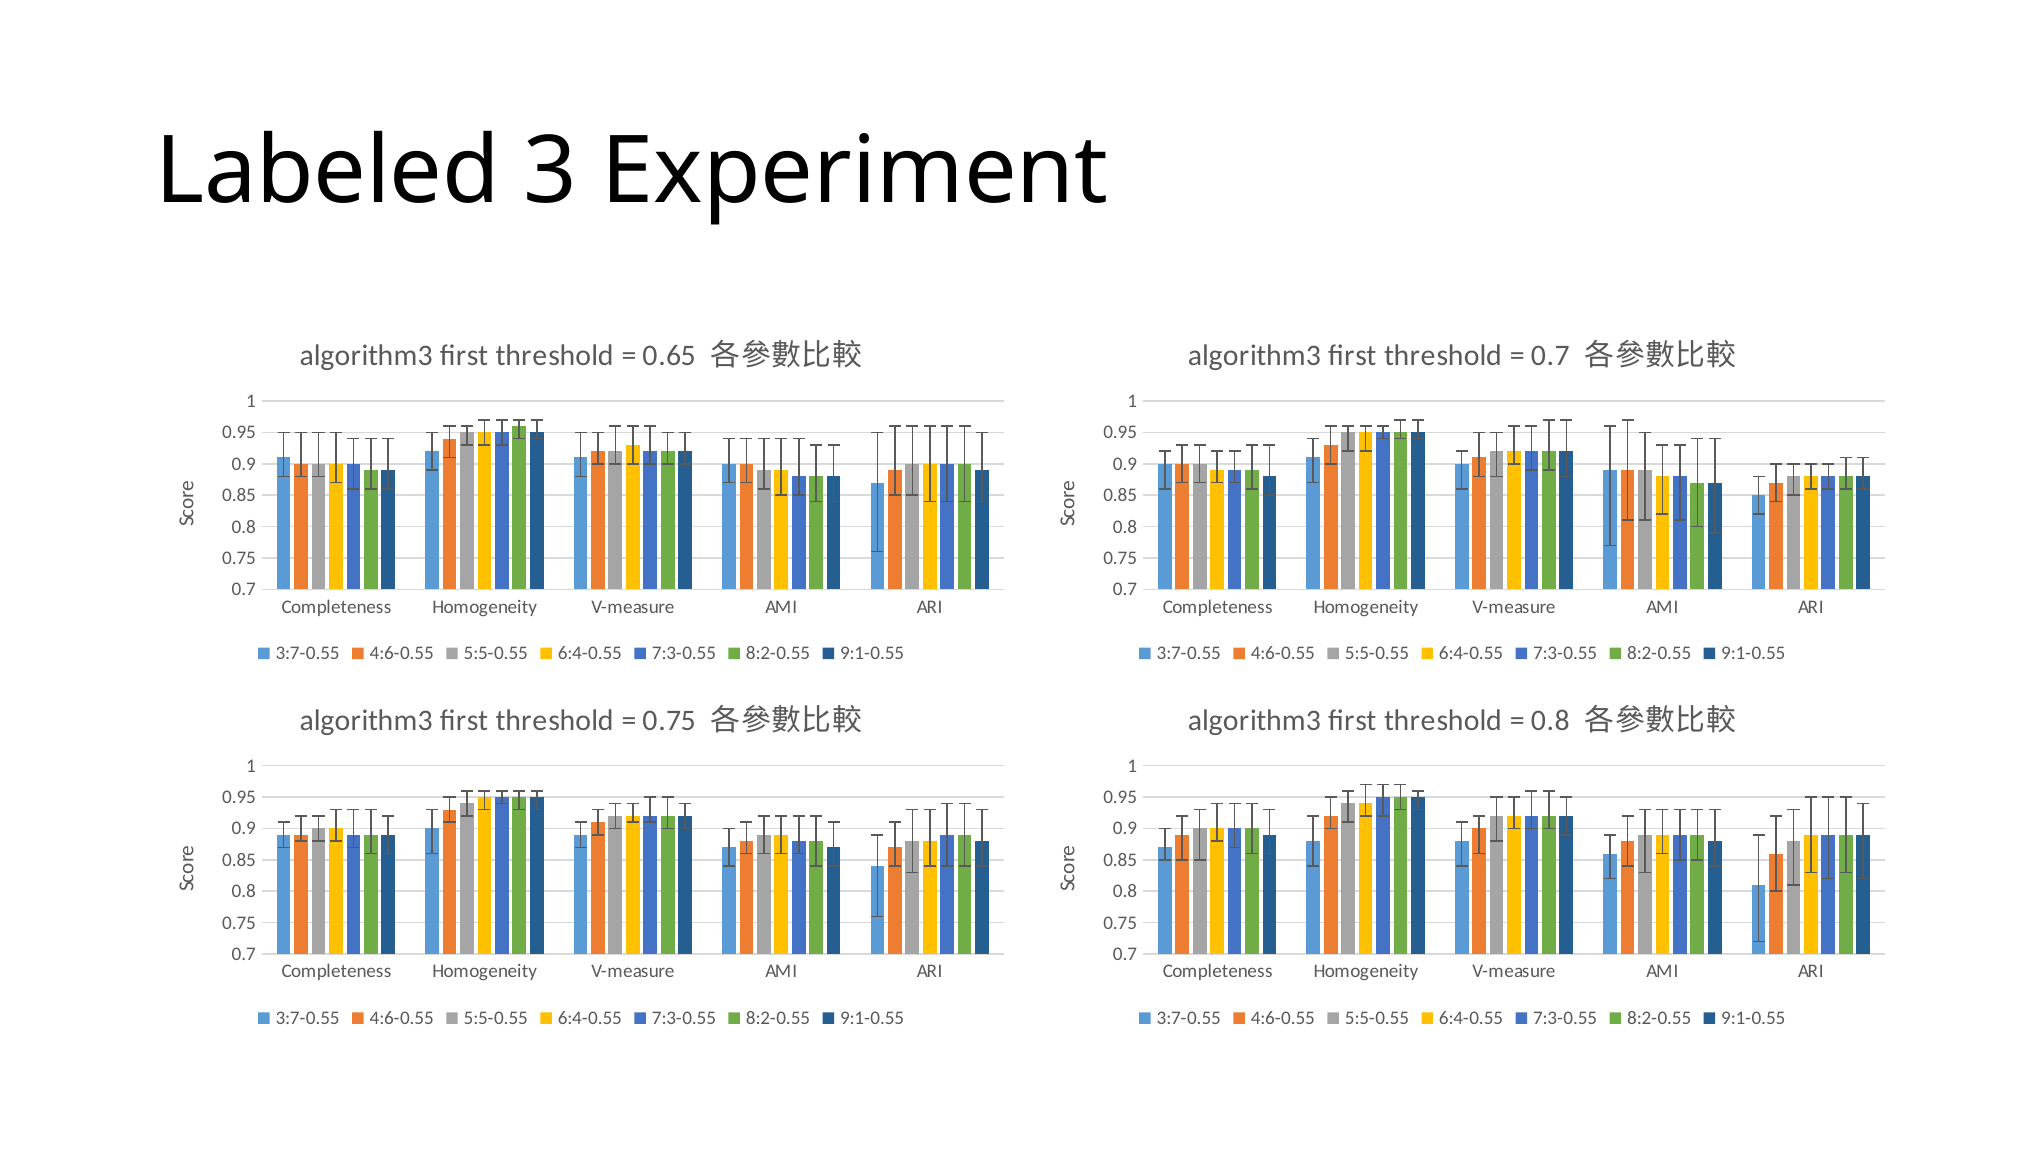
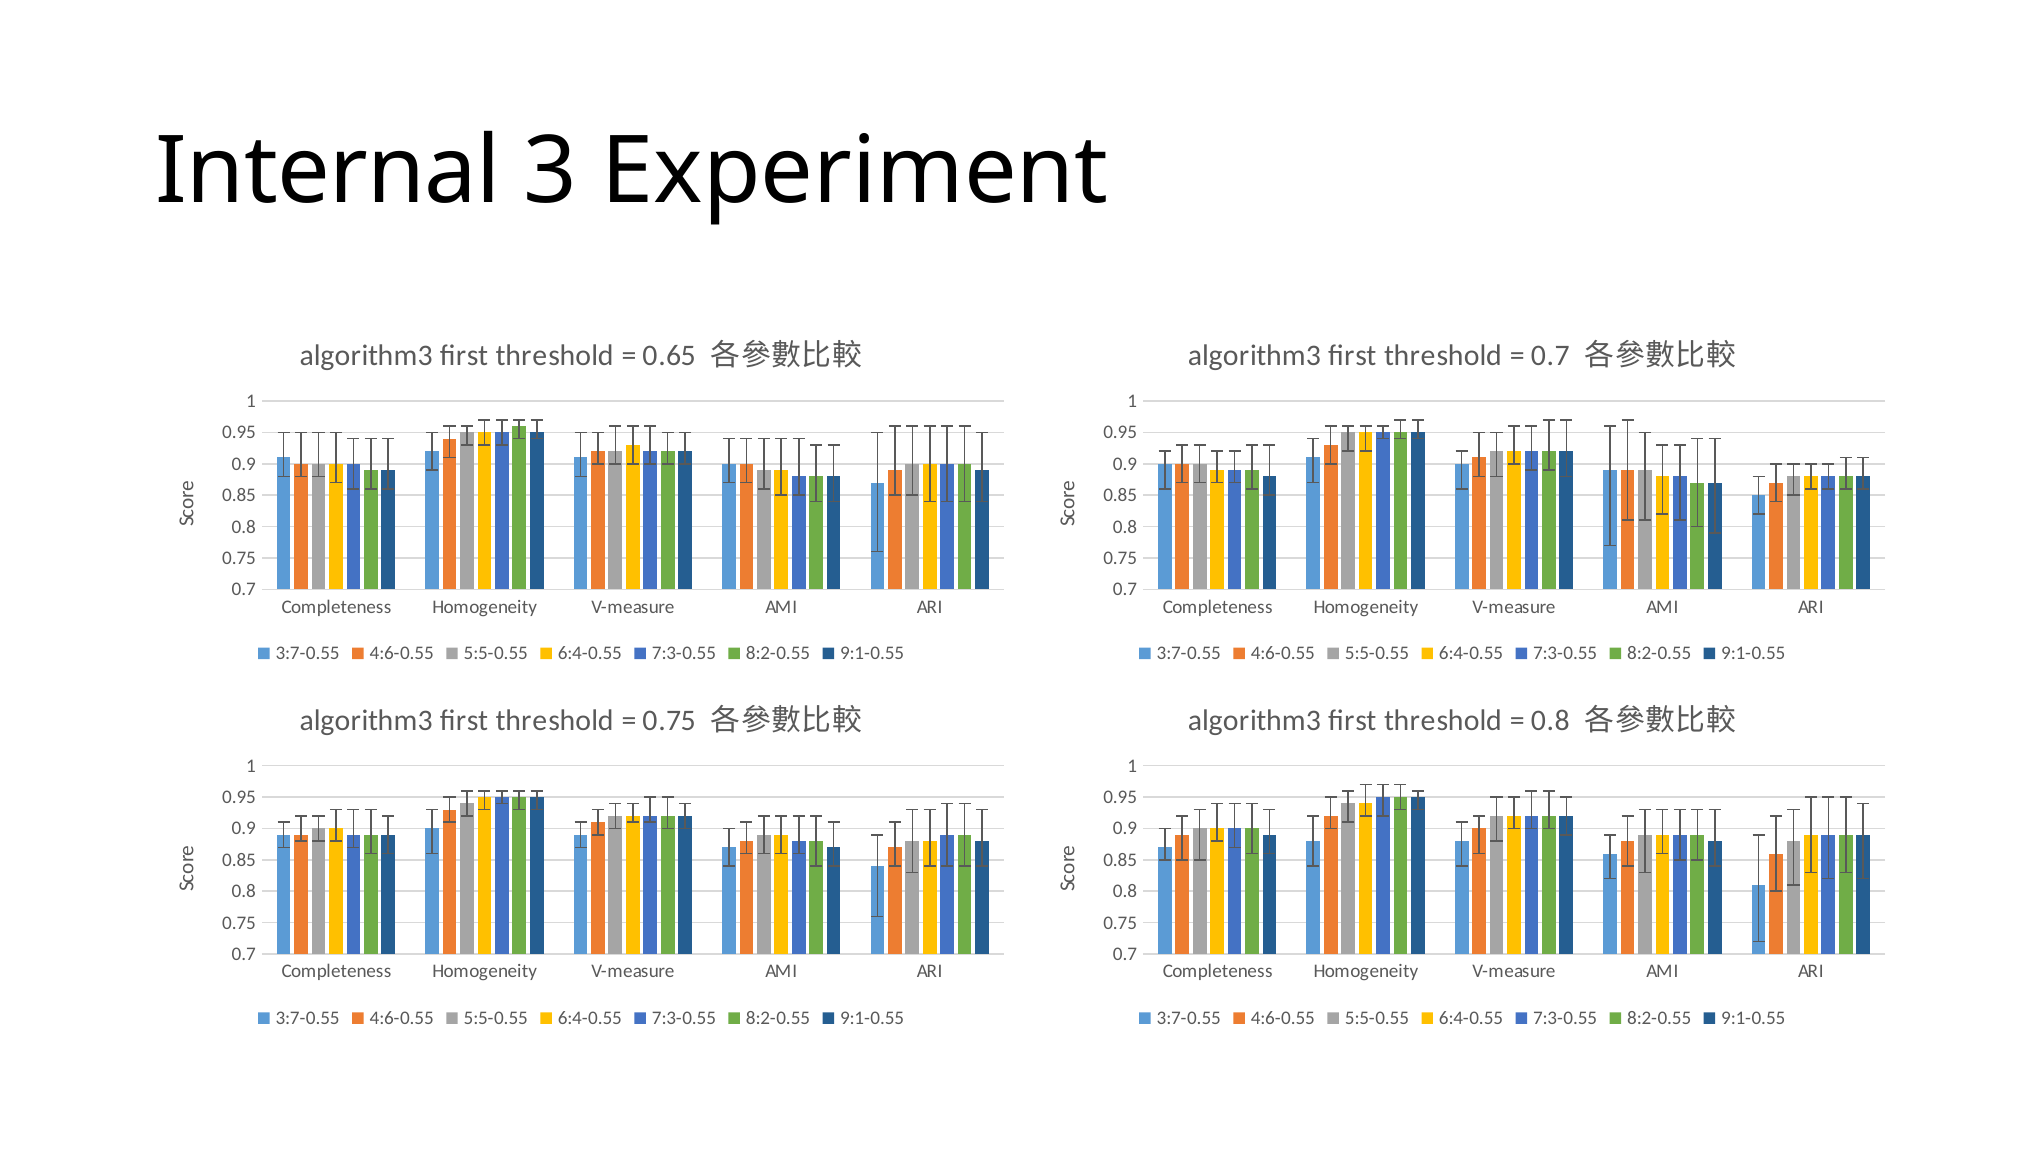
Labeled: Labeled -> Internal
